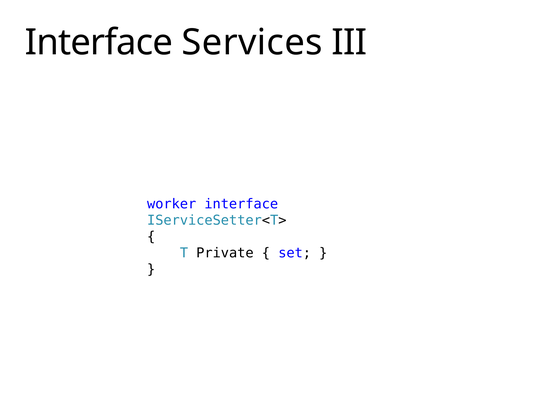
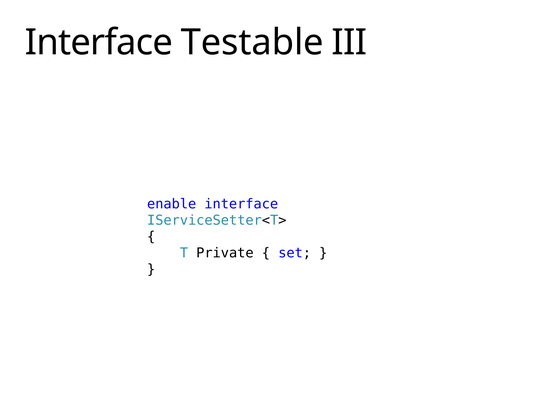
Services: Services -> Testable
worker: worker -> enable
